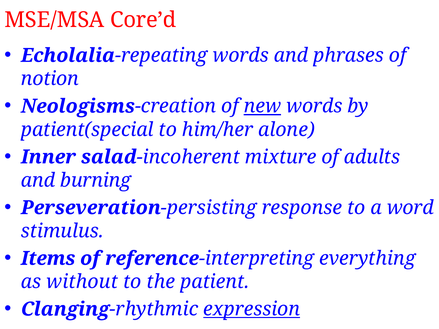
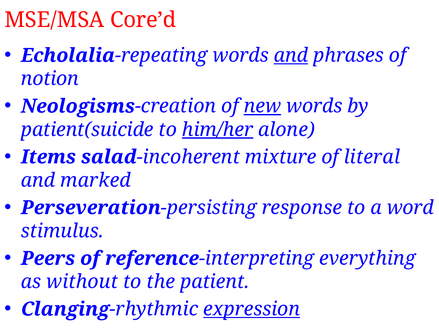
and at (291, 56) underline: none -> present
patient(special: patient(special -> patient(suicide
him/her underline: none -> present
Inner: Inner -> Items
adults: adults -> literal
burning: burning -> marked
Items: Items -> Peers
